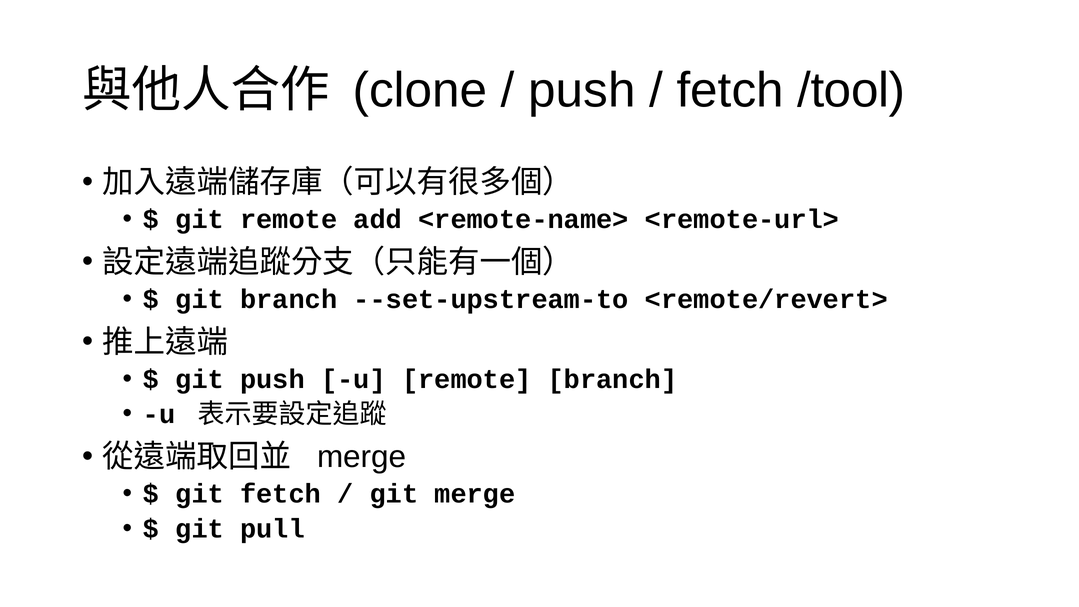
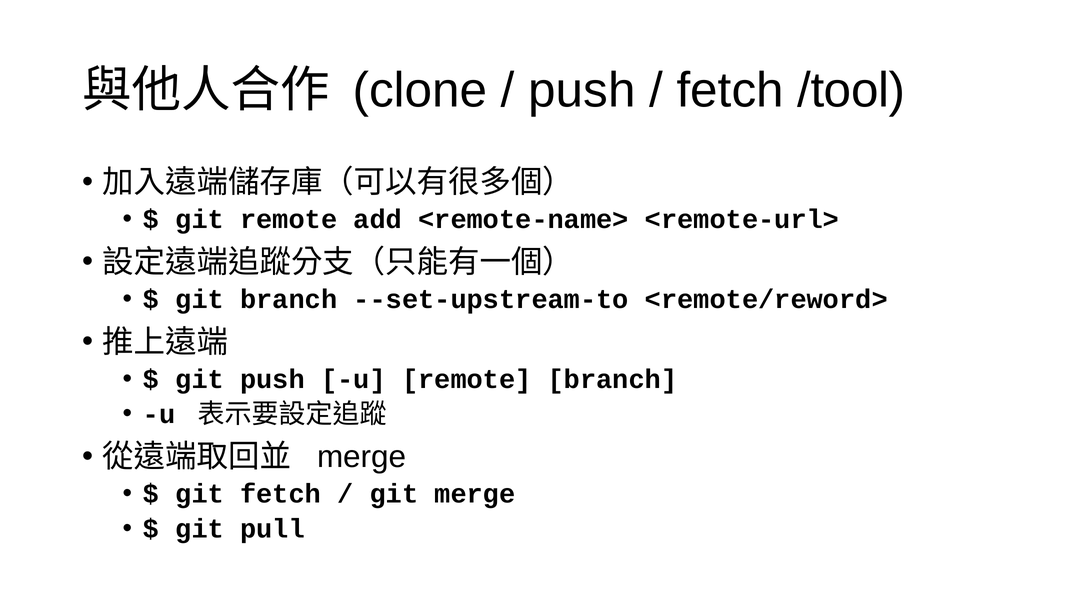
<remote/revert>: <remote/revert> -> <remote/reword>
